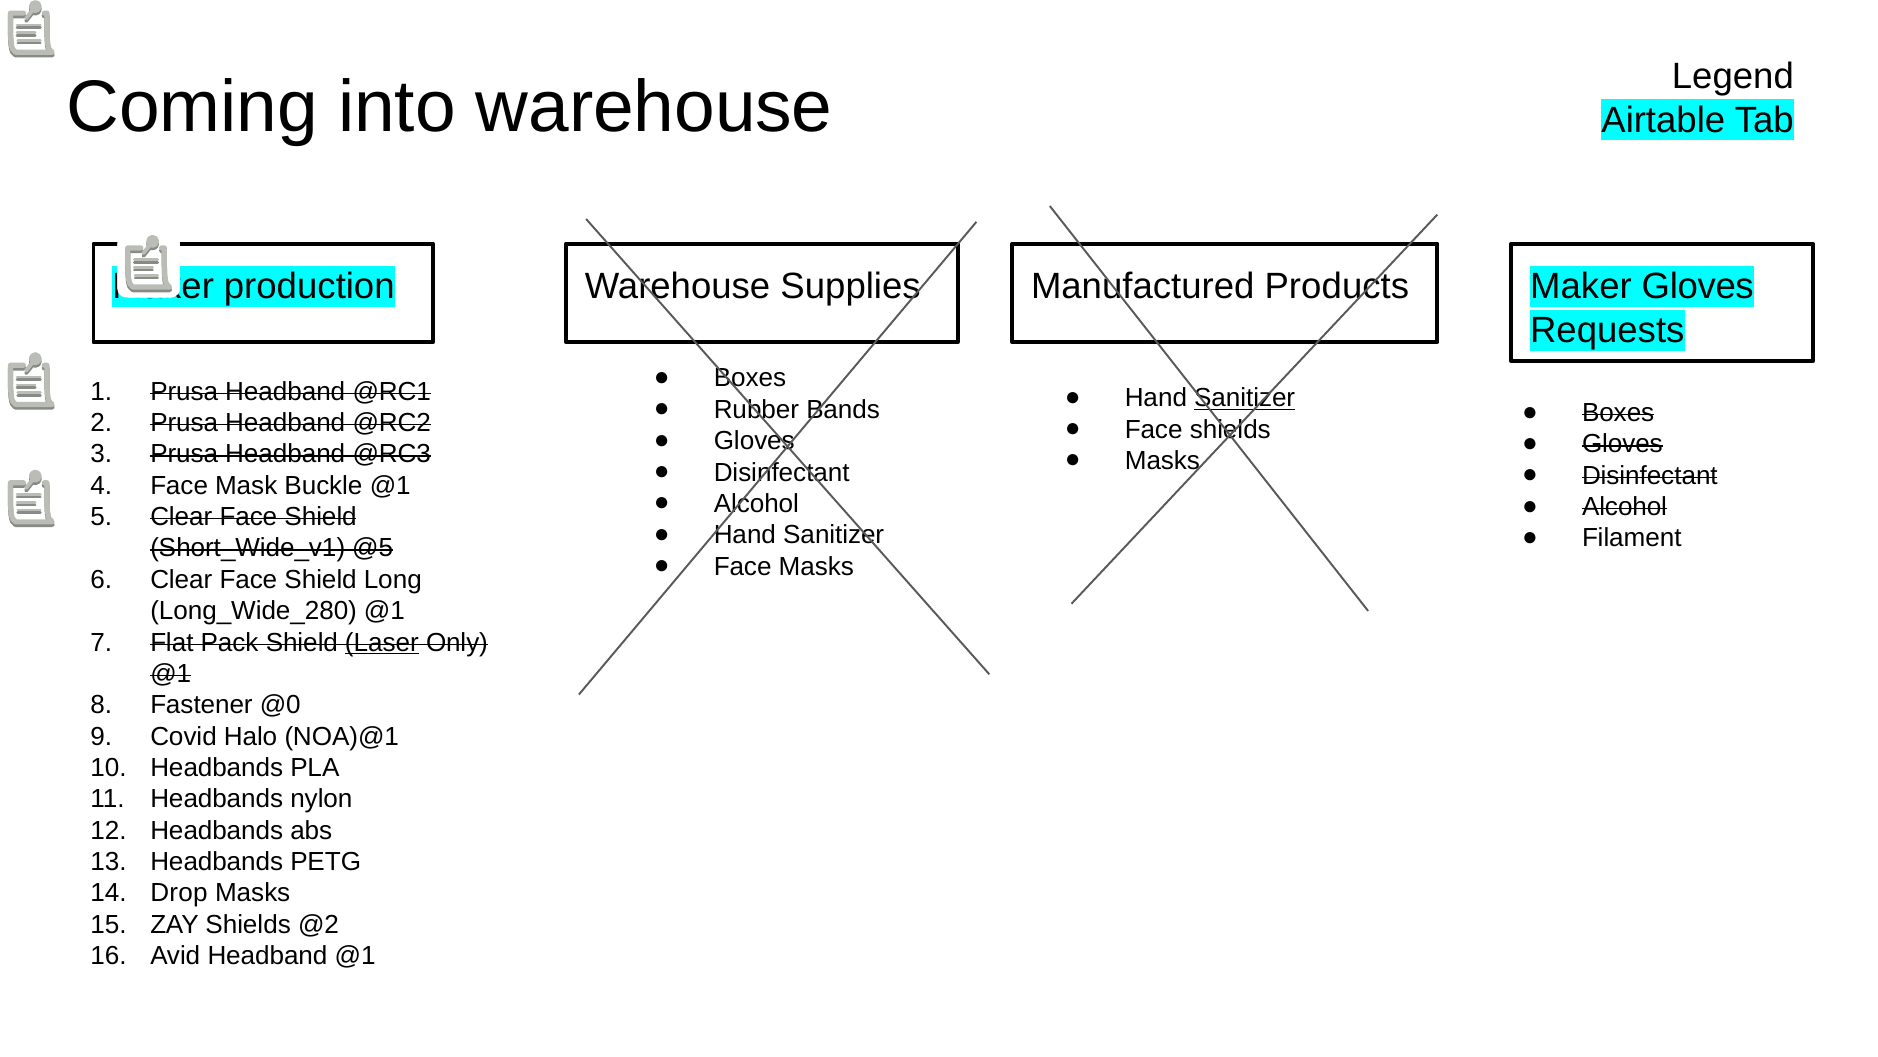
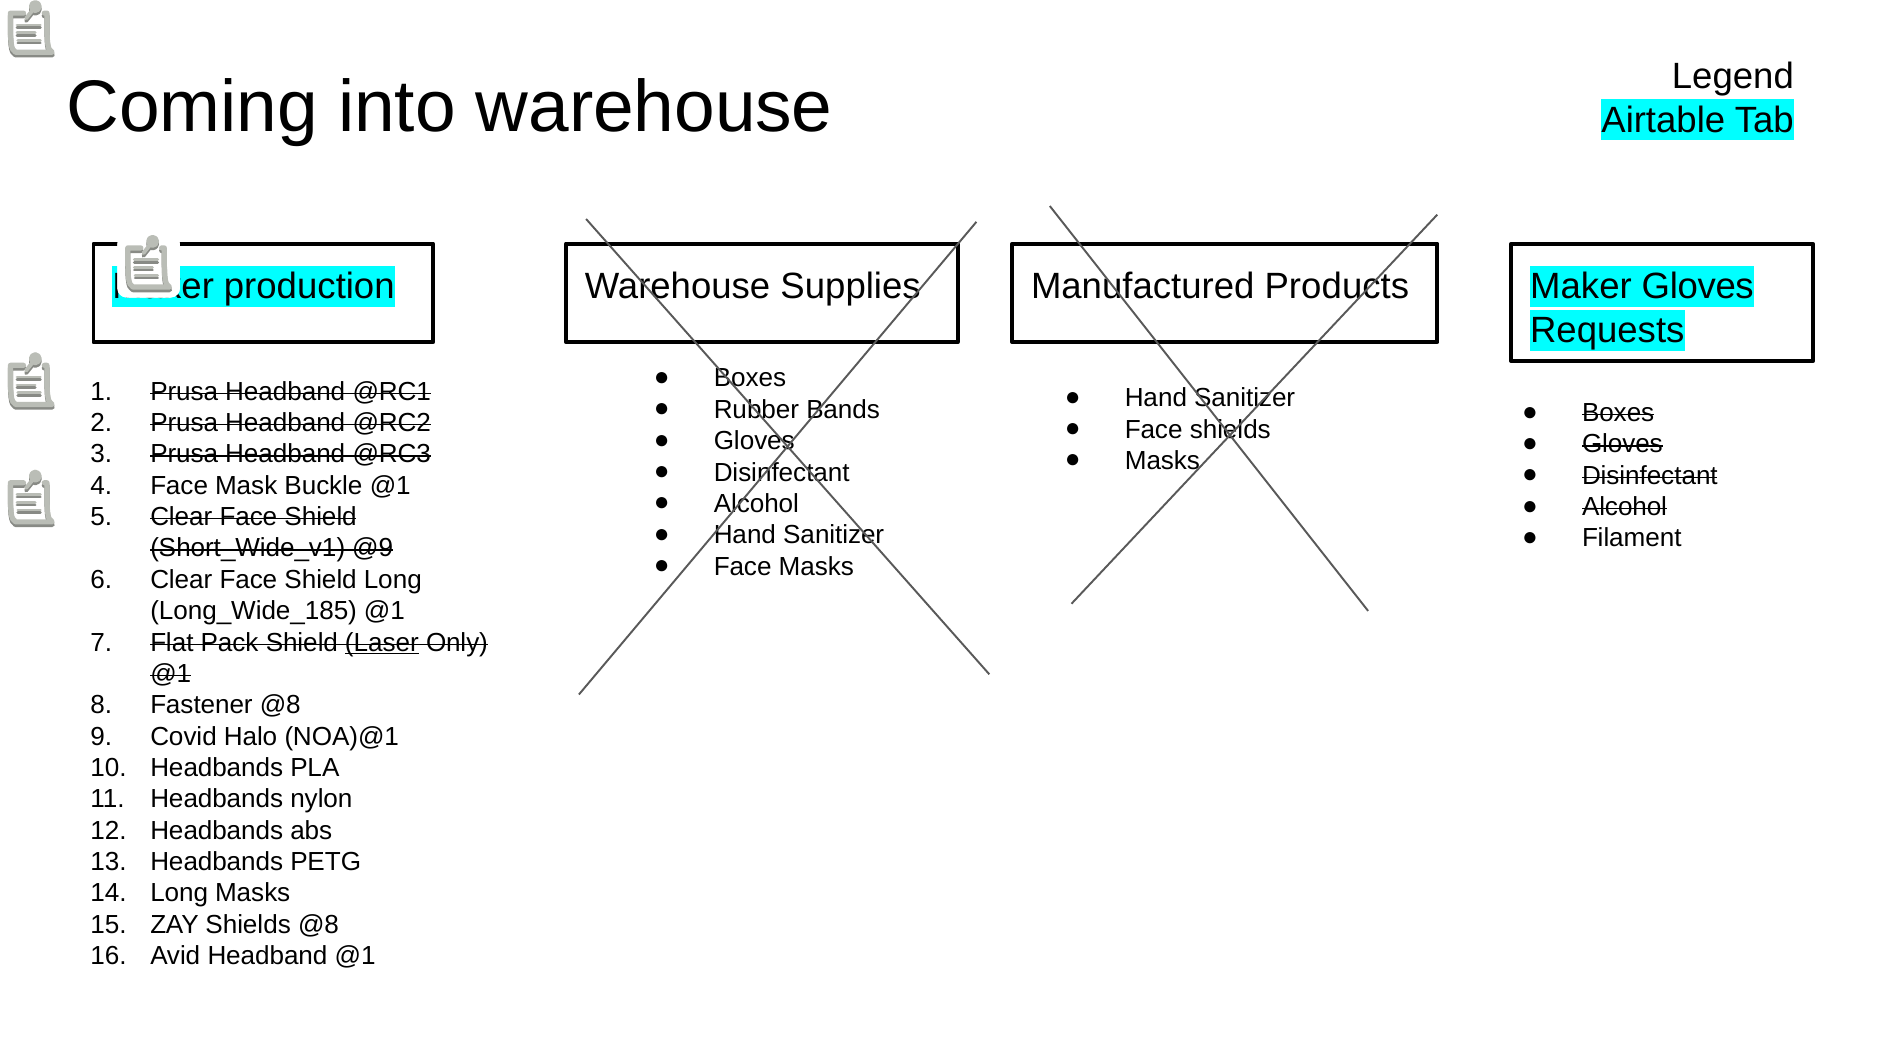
Sanitizer at (1245, 398) underline: present -> none
@5: @5 -> @9
Long_Wide_280: Long_Wide_280 -> Long_Wide_185
Fastener @0: @0 -> @8
Drop at (179, 893): Drop -> Long
Shields @2: @2 -> @8
